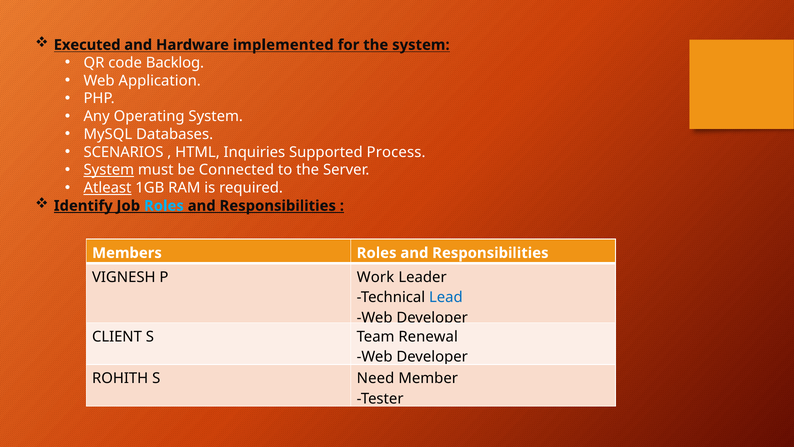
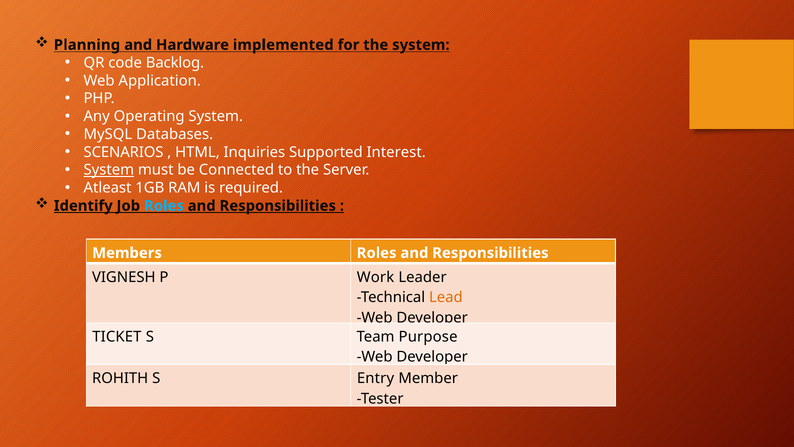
Executed: Executed -> Planning
Process: Process -> Interest
Atleast underline: present -> none
Lead colour: blue -> orange
CLIENT: CLIENT -> TICKET
Renewal: Renewal -> Purpose
Need: Need -> Entry
